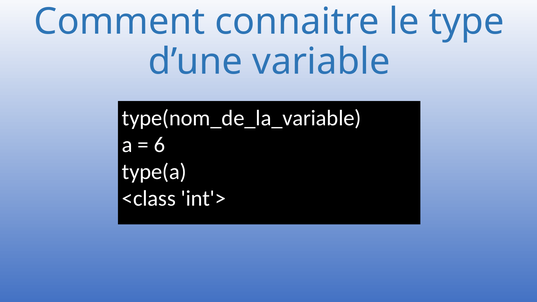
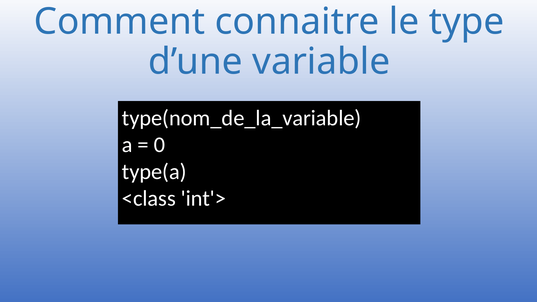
6: 6 -> 0
